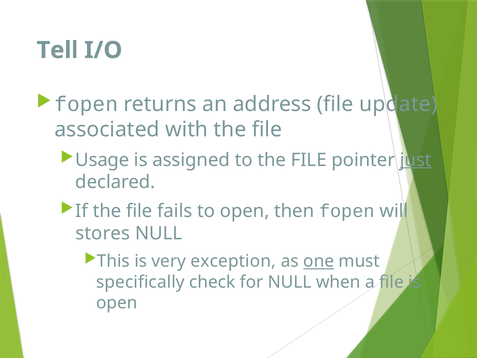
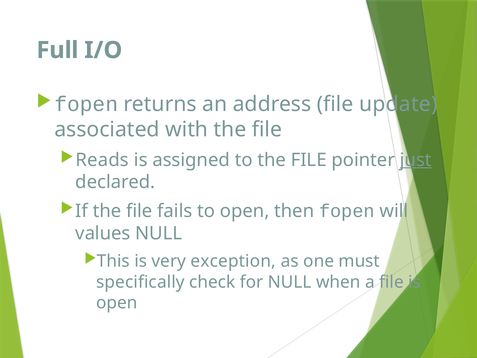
Tell: Tell -> Full
Usage: Usage -> Reads
stores: stores -> values
one underline: present -> none
